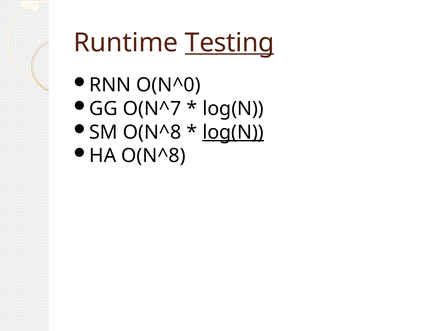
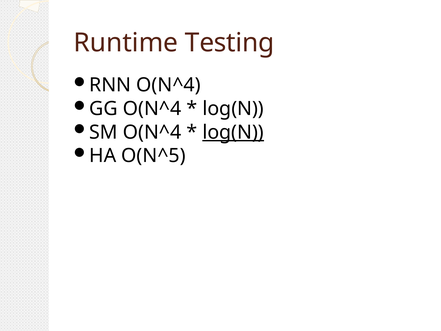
Testing underline: present -> none
RNN O(N^0: O(N^0 -> O(N^4
GG O(N^7: O(N^7 -> O(N^4
SM O(N^8: O(N^8 -> O(N^4
HA O(N^8: O(N^8 -> O(N^5
